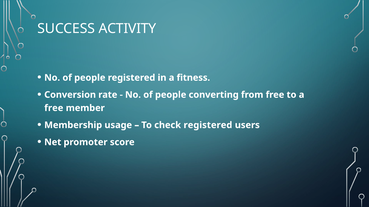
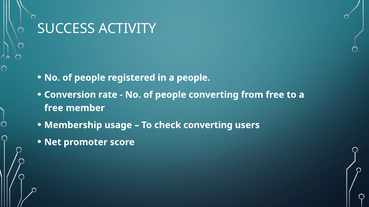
a fitness: fitness -> people
check registered: registered -> converting
